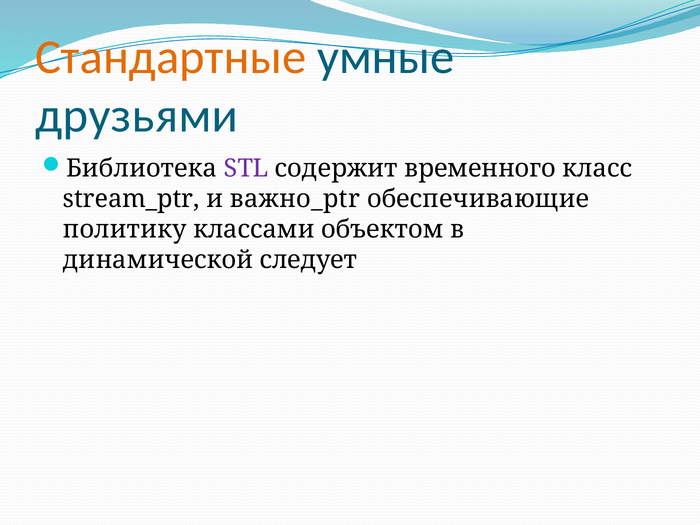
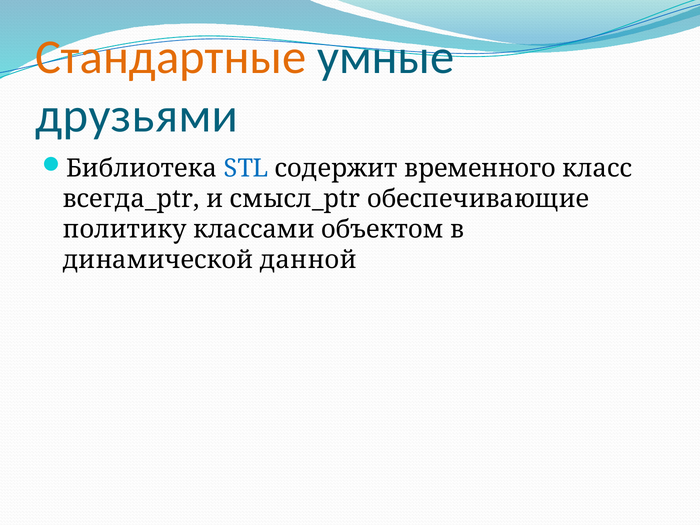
STL colour: purple -> blue
stream_ptr: stream_ptr -> всегда_ptr
важно_ptr: важно_ptr -> смысл_ptr
следует: следует -> данной
